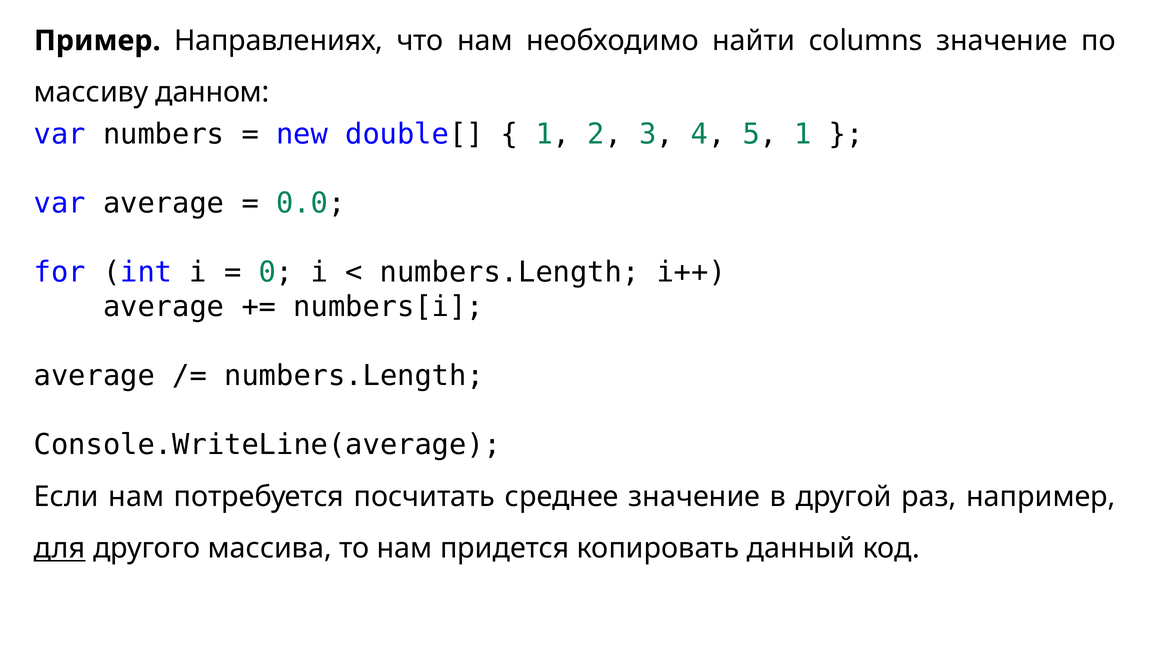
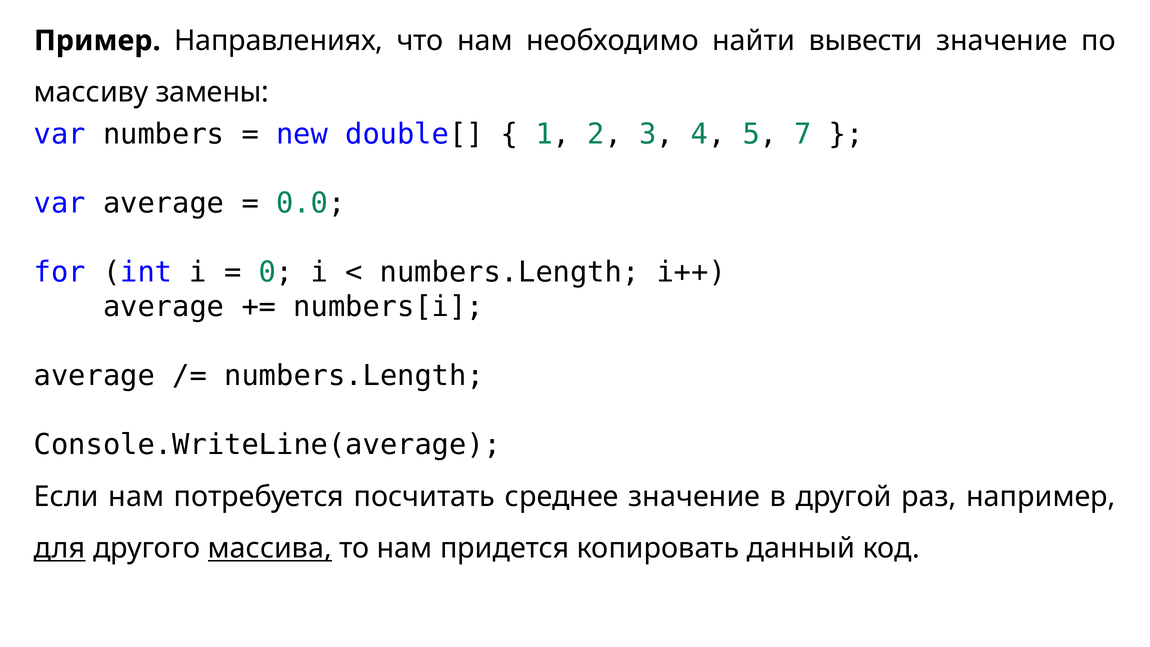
columns: columns -> вывести
данном: данном -> замены
5 1: 1 -> 7
массива underline: none -> present
